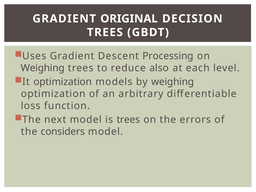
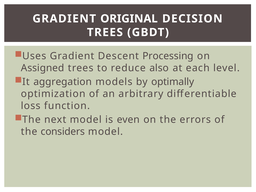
Weighing at (43, 68): Weighing -> Assigned
It optimization: optimization -> aggregation
by weighing: weighing -> optimally
is trees: trees -> even
